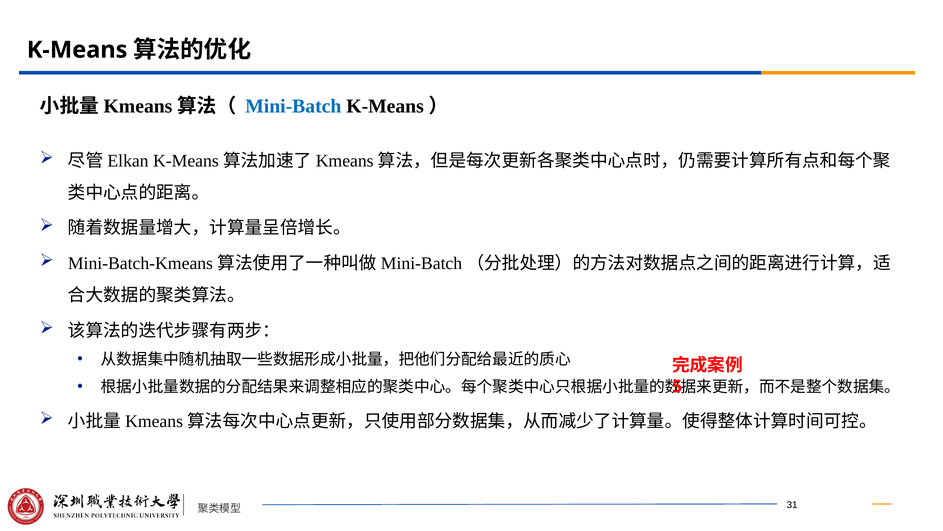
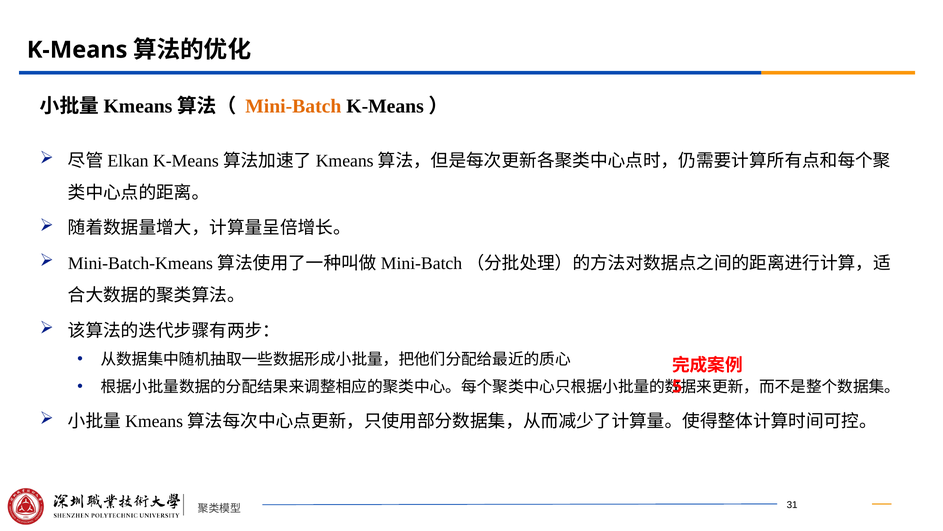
Mini-Batch colour: blue -> orange
